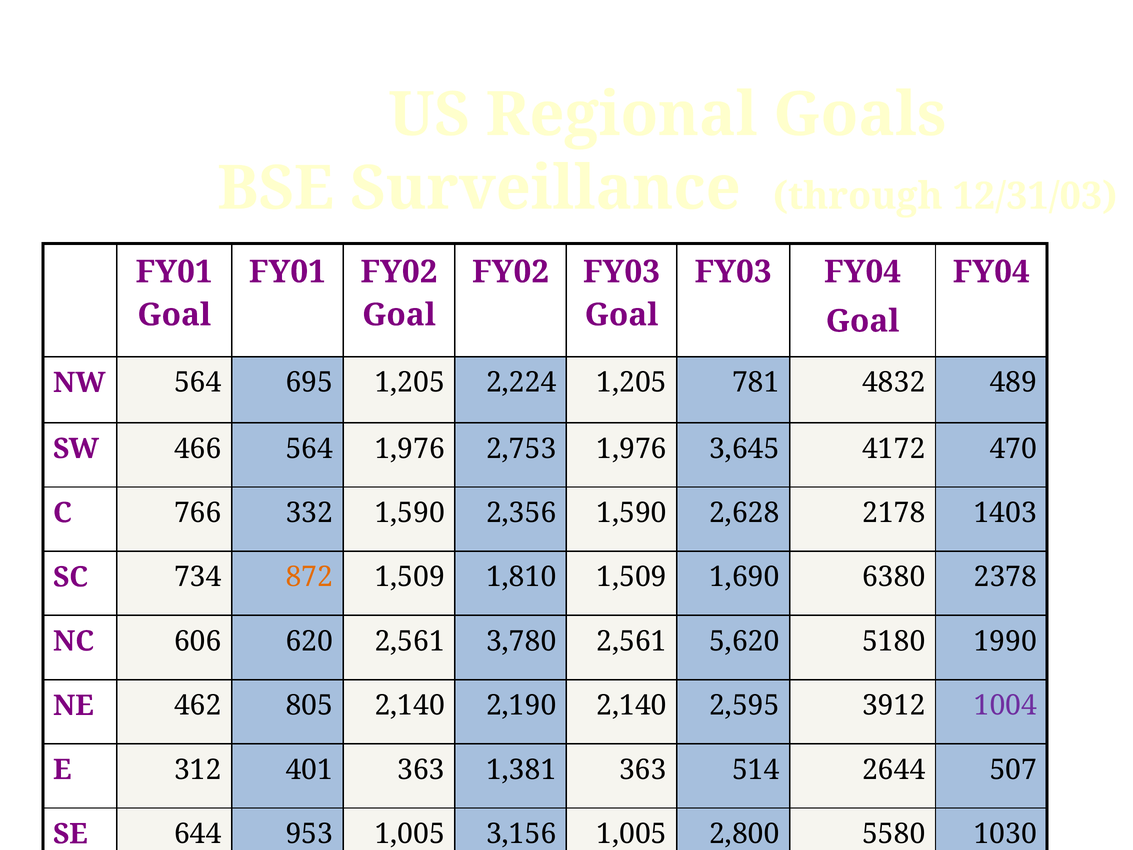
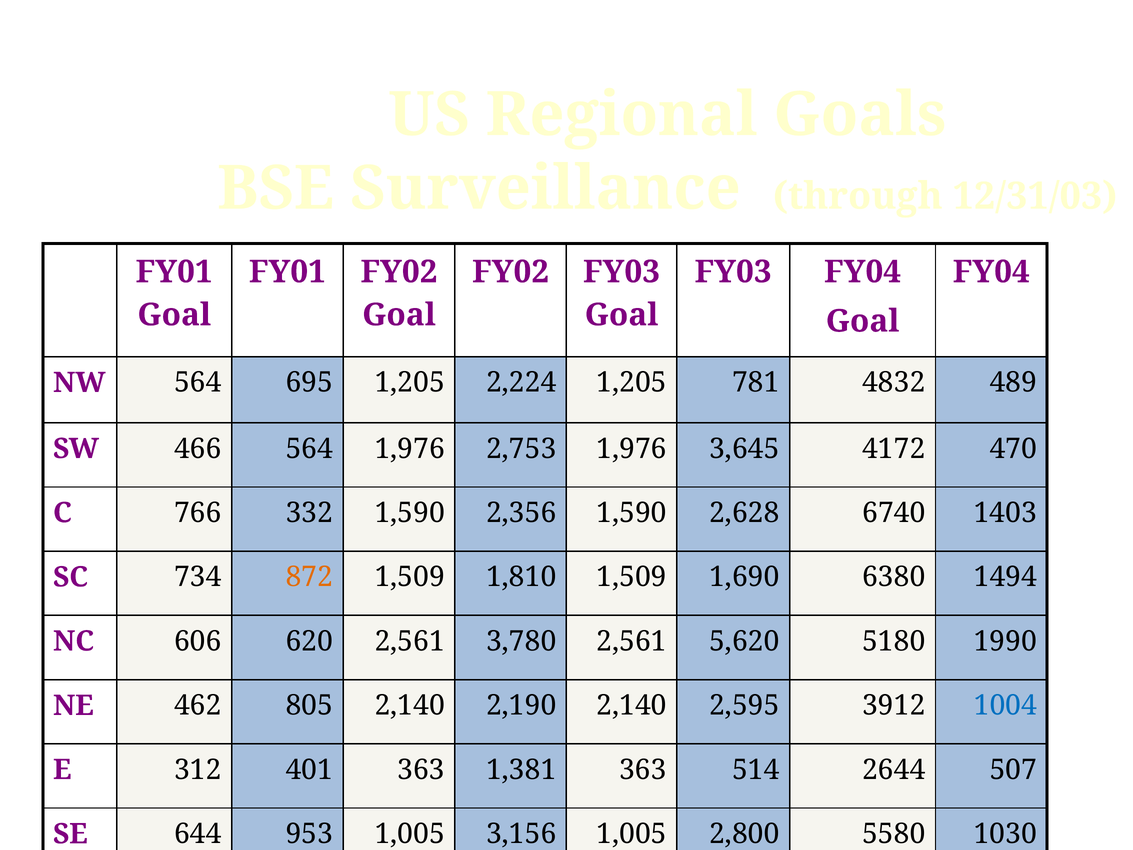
2178: 2178 -> 6740
2378: 2378 -> 1494
1004 colour: purple -> blue
